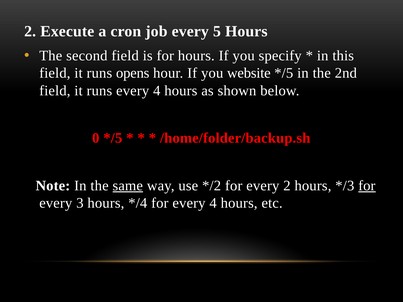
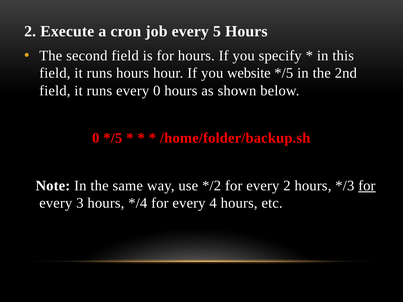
runs opens: opens -> hours
runs every 4: 4 -> 0
same underline: present -> none
